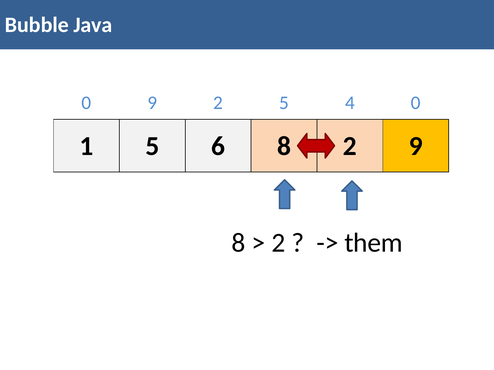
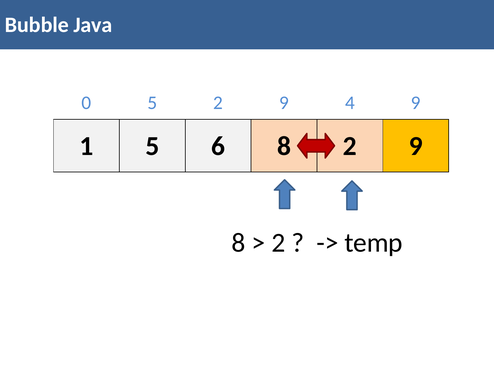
0 9: 9 -> 5
5 at (284, 103): 5 -> 9
4 0: 0 -> 9
them: them -> temp
